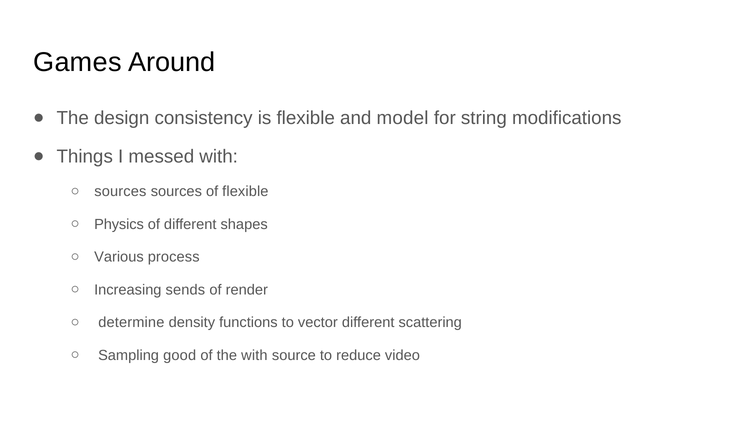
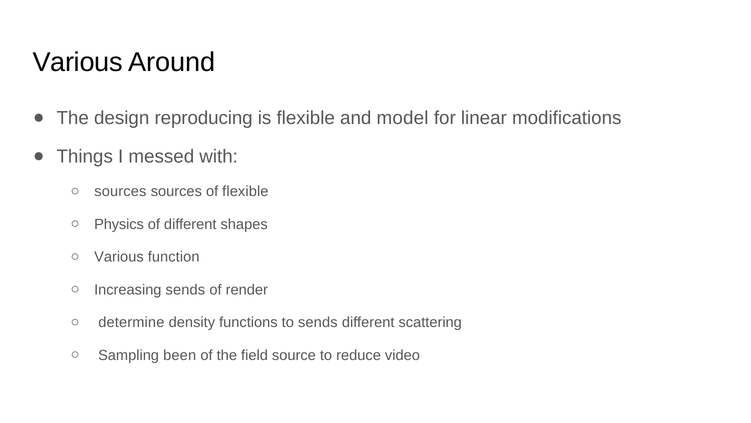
Games at (77, 62): Games -> Various
consistency: consistency -> reproducing
string: string -> linear
process: process -> function
to vector: vector -> sends
good: good -> been
the with: with -> field
